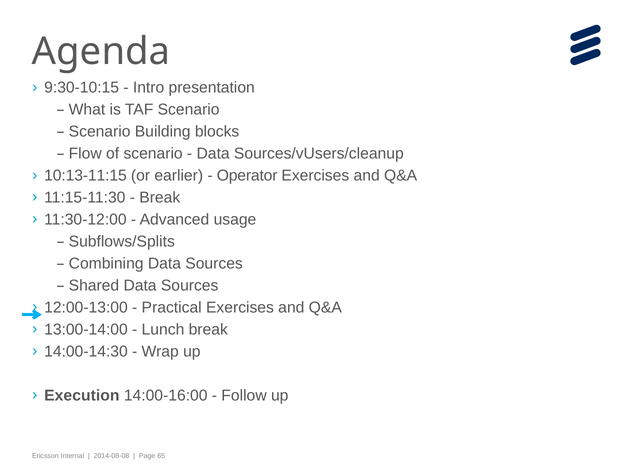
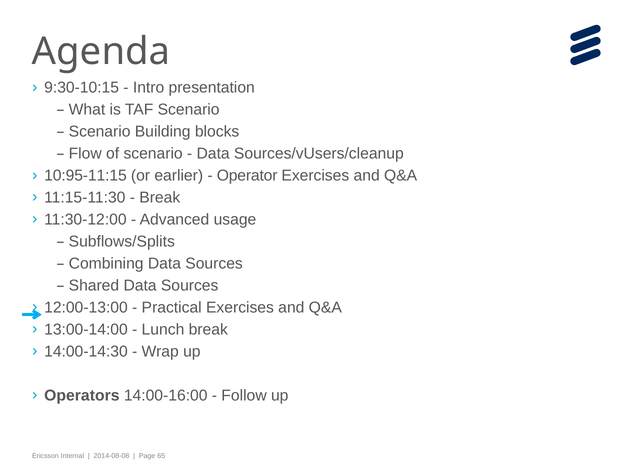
10:13-11:15: 10:13-11:15 -> 10:95-11:15
Execution: Execution -> Operators
